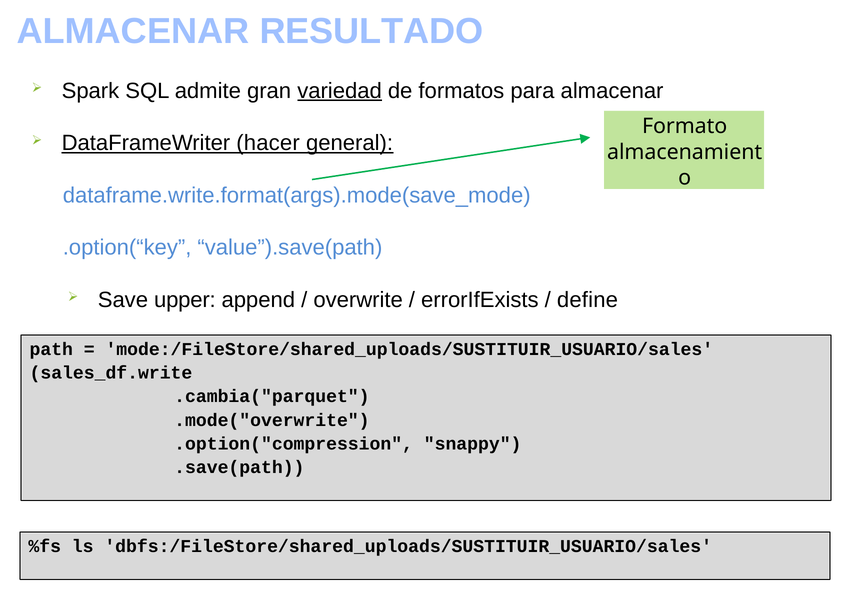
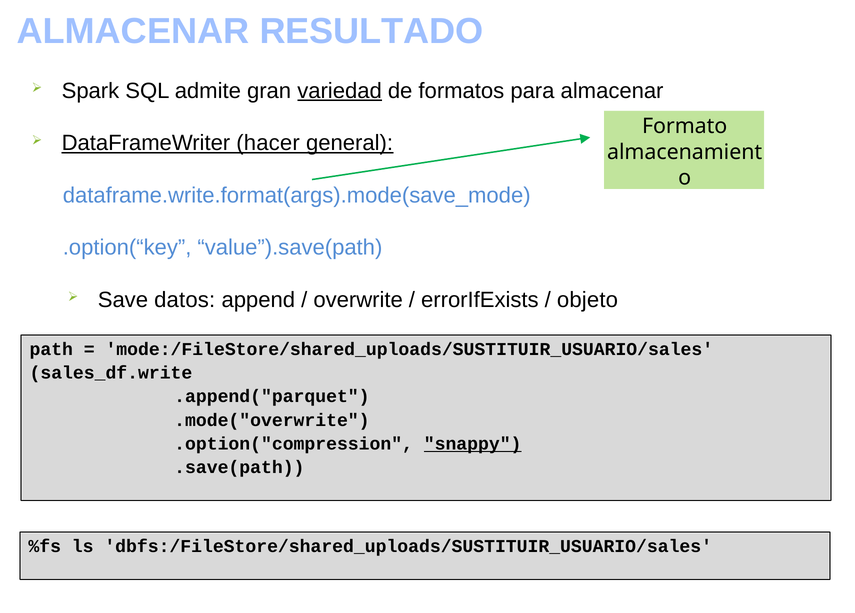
upper: upper -> datos
define: define -> objeto
.cambia("parquet: .cambia("parquet -> .append("parquet
snappy underline: none -> present
